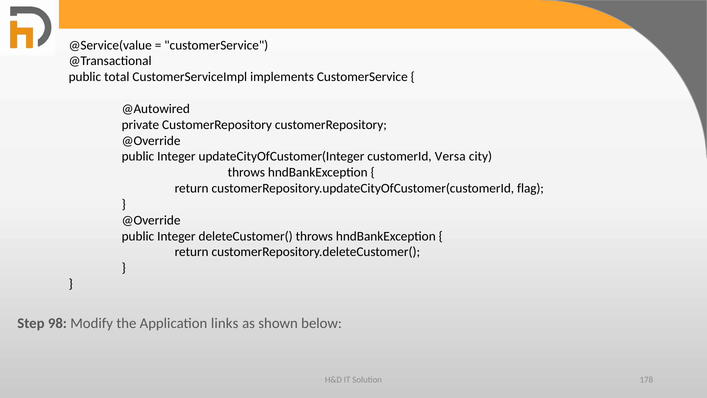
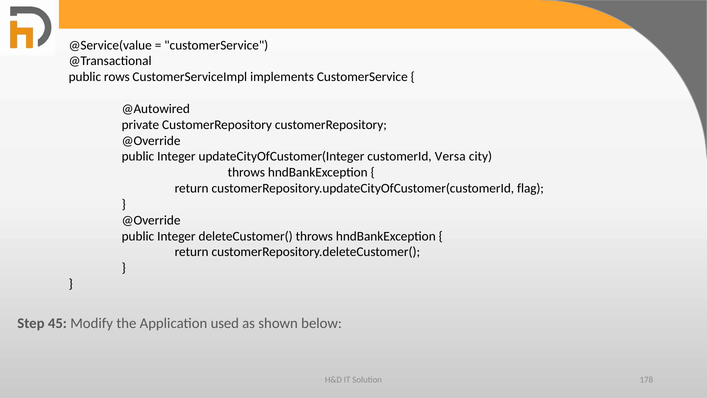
total: total -> rows
98: 98 -> 45
links: links -> used
